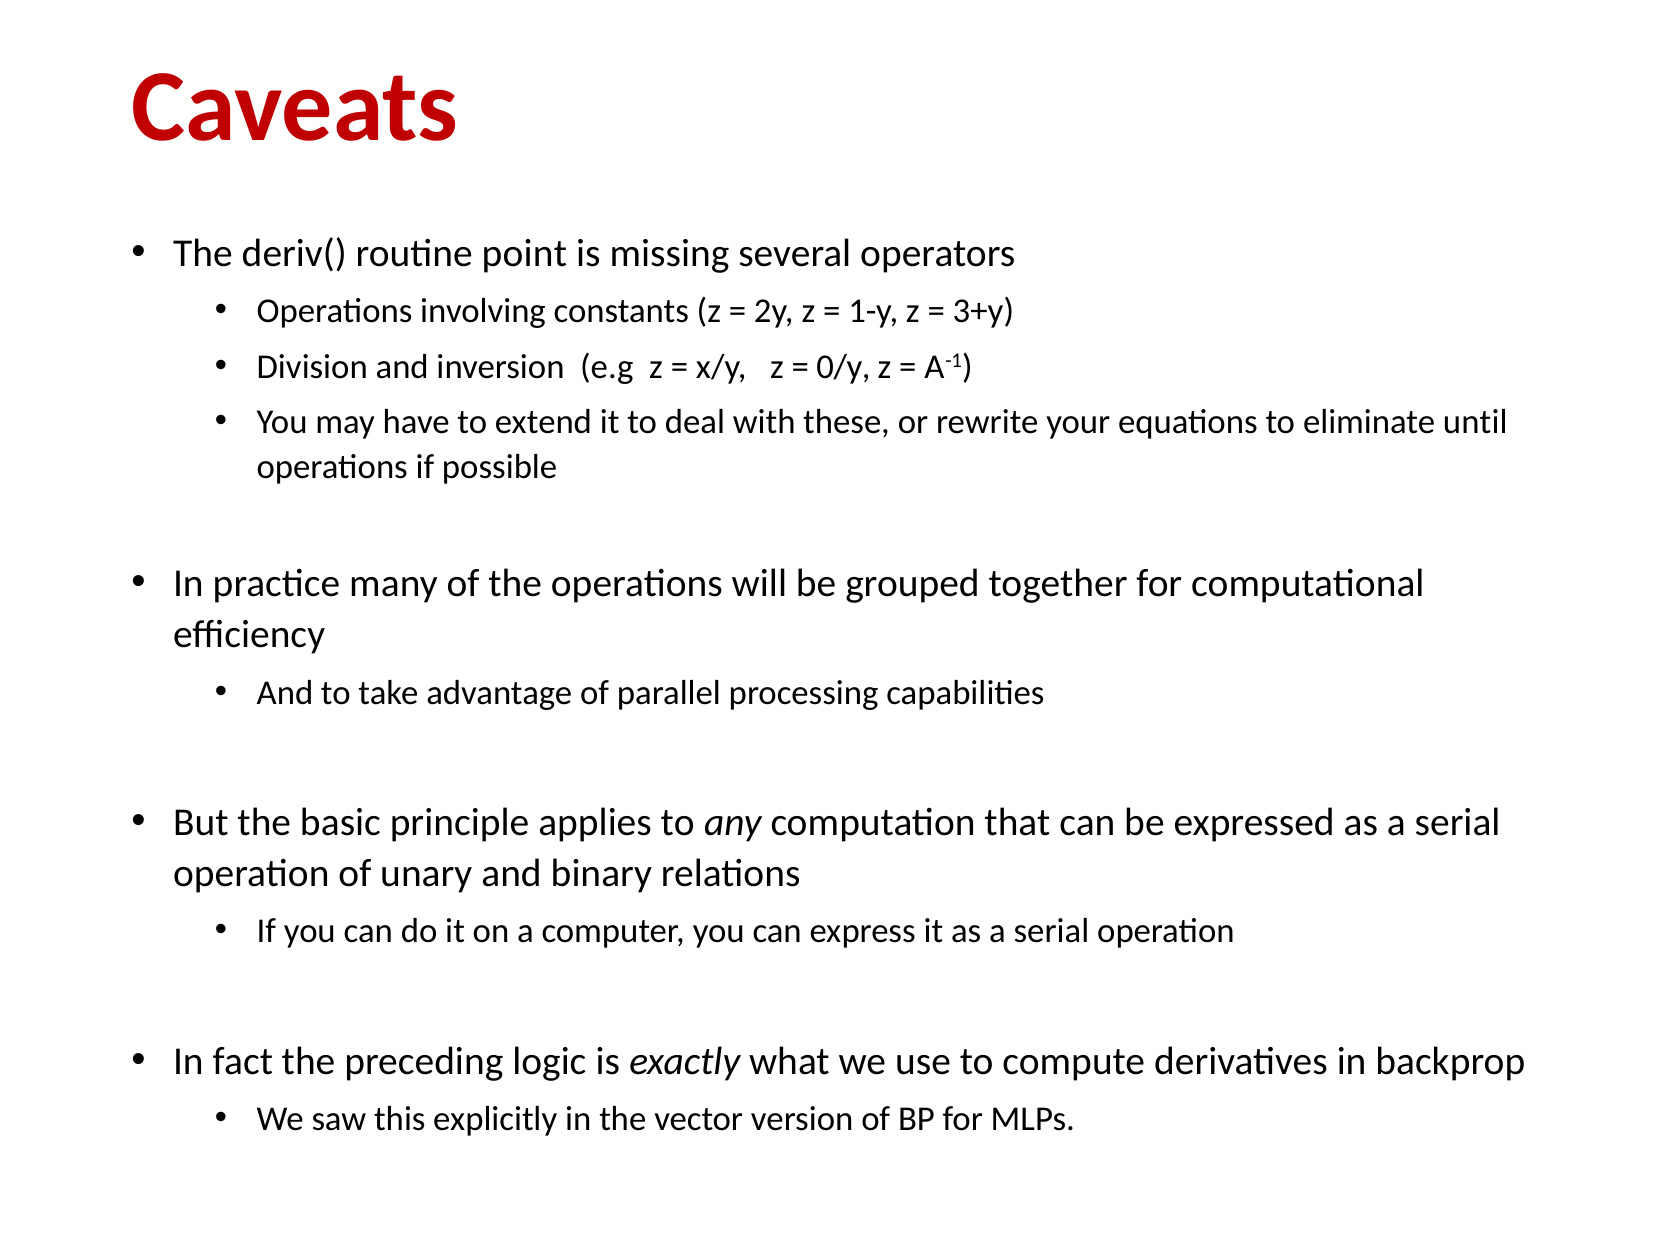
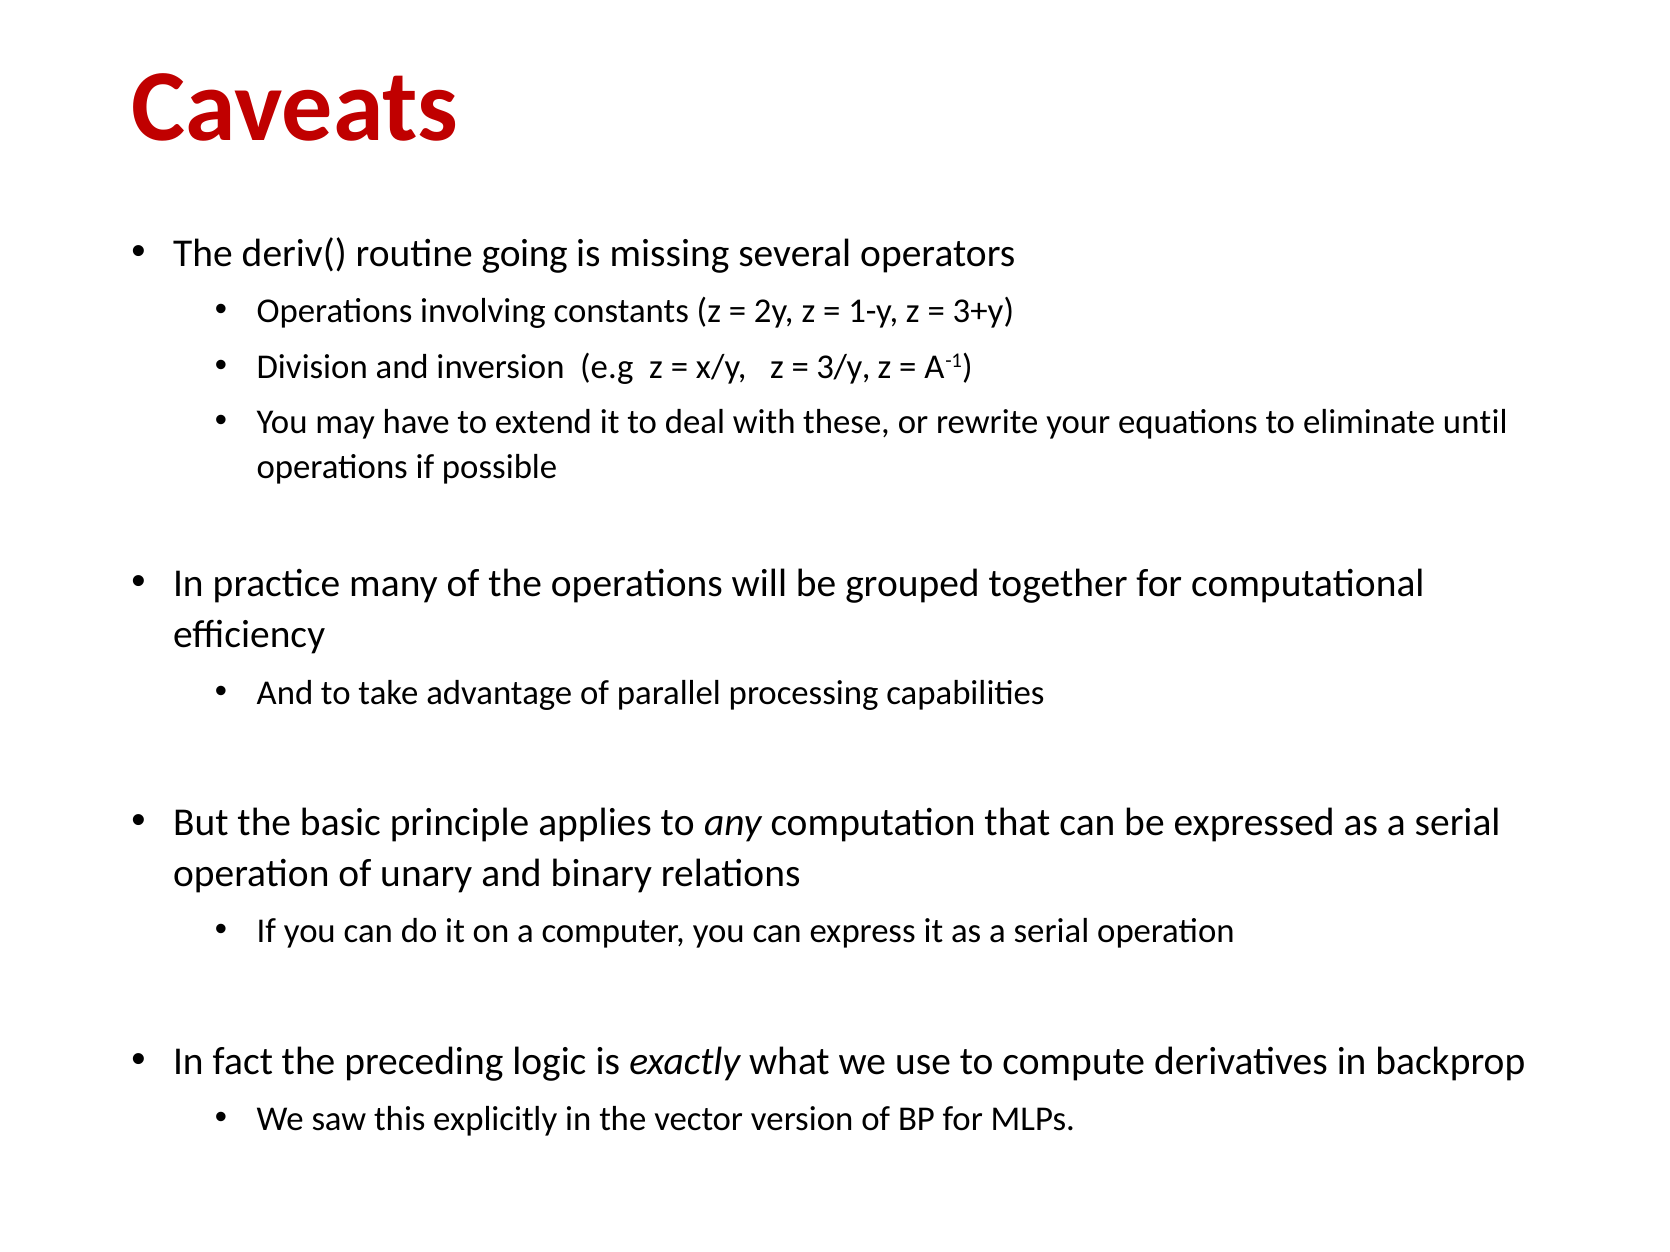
point: point -> going
0/y: 0/y -> 3/y
